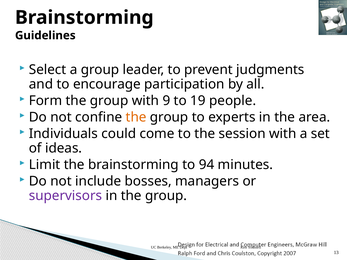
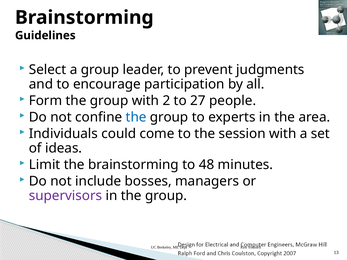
9: 9 -> 2
19: 19 -> 27
the at (136, 117) colour: orange -> blue
94: 94 -> 48
